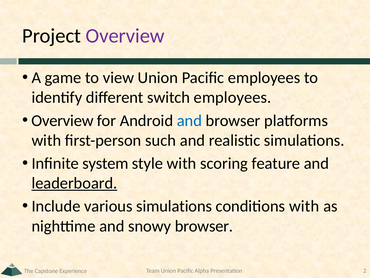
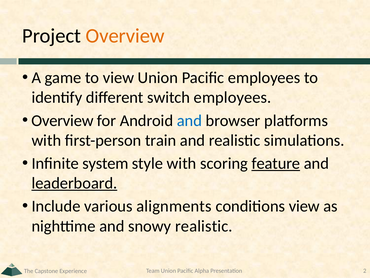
Overview at (125, 36) colour: purple -> orange
such: such -> train
feature underline: none -> present
various simulations: simulations -> alignments
conditions with: with -> view
snowy browser: browser -> realistic
